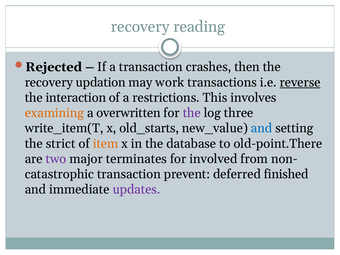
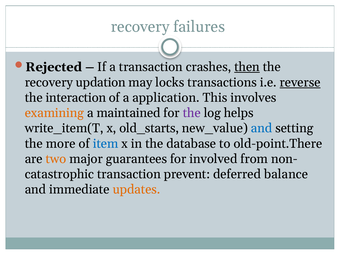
reading: reading -> failures
then underline: none -> present
work: work -> locks
restrictions: restrictions -> application
overwritten: overwritten -> maintained
three: three -> helps
strict: strict -> more
item colour: orange -> blue
two colour: purple -> orange
terminates: terminates -> guarantees
finished: finished -> balance
updates colour: purple -> orange
